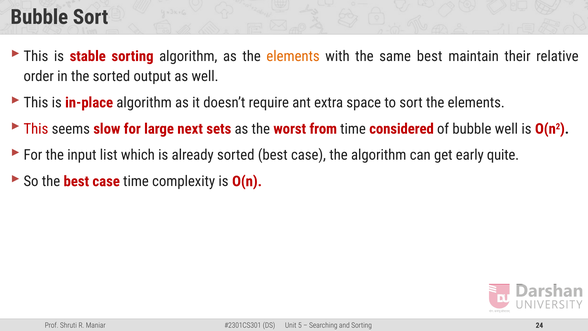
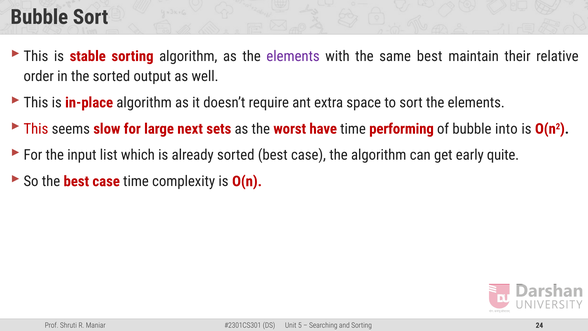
elements at (293, 56) colour: orange -> purple
from: from -> have
considered: considered -> performing
bubble well: well -> into
